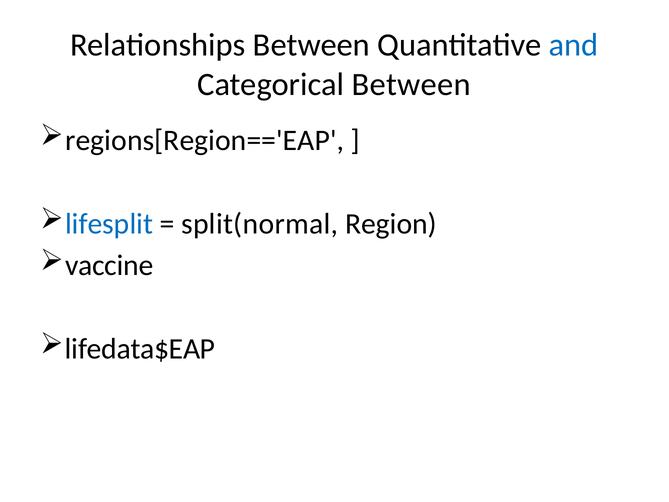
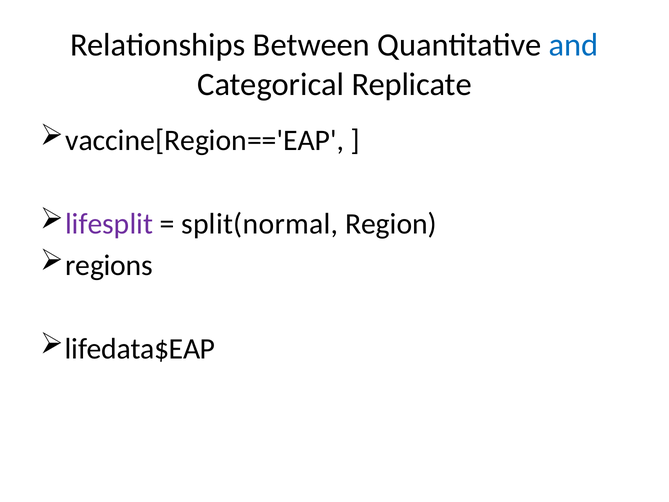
Categorical Between: Between -> Replicate
regions[Region=='EAP: regions[Region=='EAP -> vaccine[Region=='EAP
lifesplit colour: blue -> purple
vaccine: vaccine -> regions
